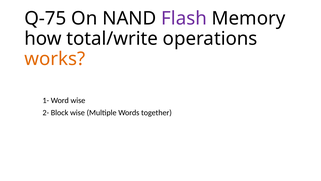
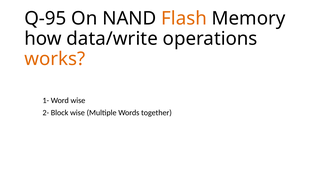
Q-75: Q-75 -> Q-95
Flash colour: purple -> orange
total/write: total/write -> data/write
